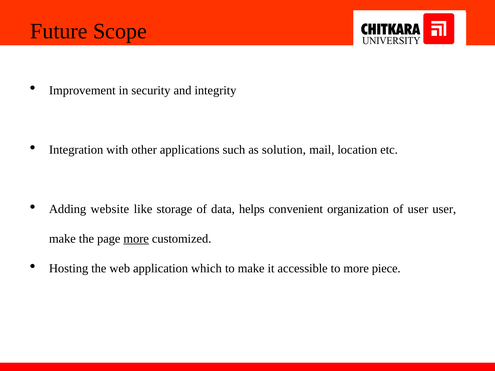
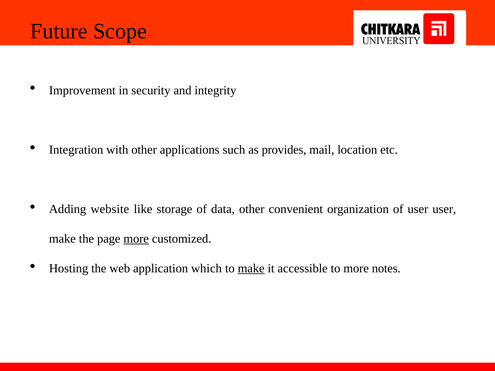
solution: solution -> provides
data helps: helps -> other
make at (251, 269) underline: none -> present
piece: piece -> notes
